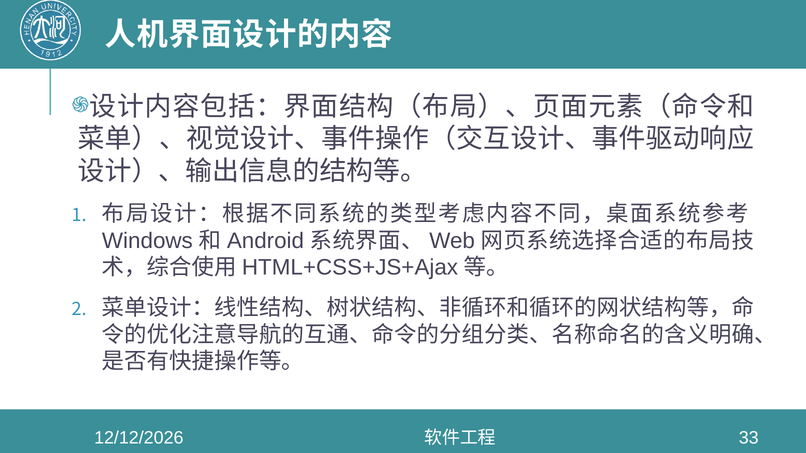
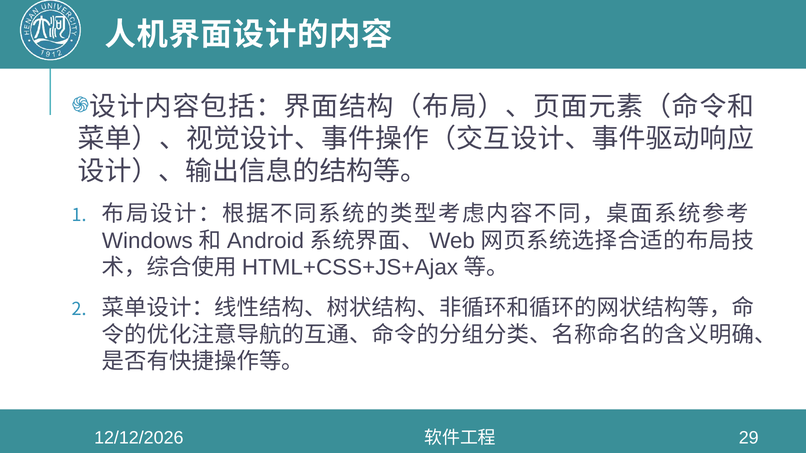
33: 33 -> 29
